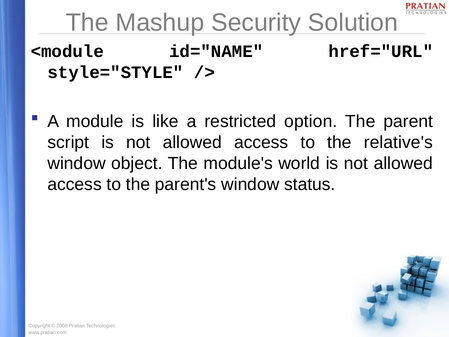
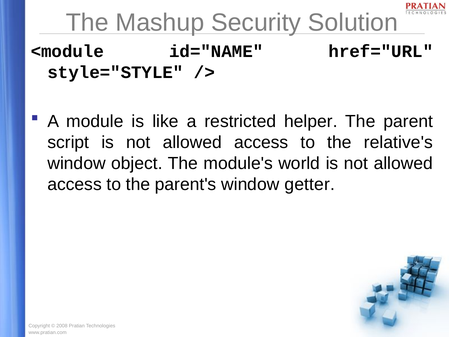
option: option -> helper
status: status -> getter
